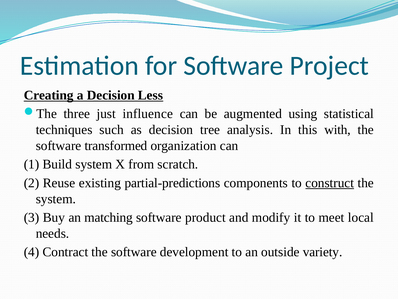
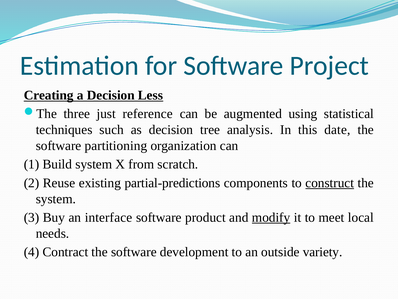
influence: influence -> reference
with: with -> date
transformed: transformed -> partitioning
matching: matching -> interface
modify underline: none -> present
